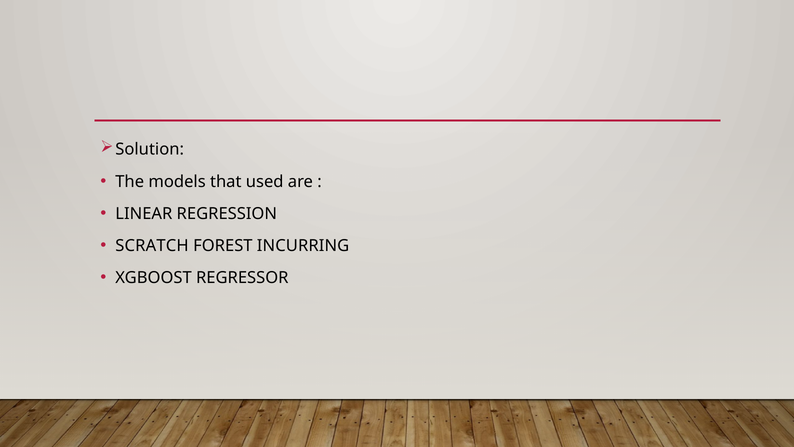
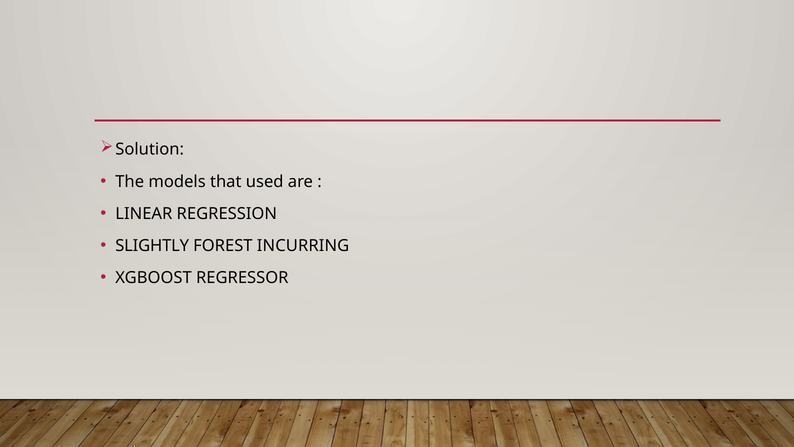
SCRATCH: SCRATCH -> SLIGHTLY
